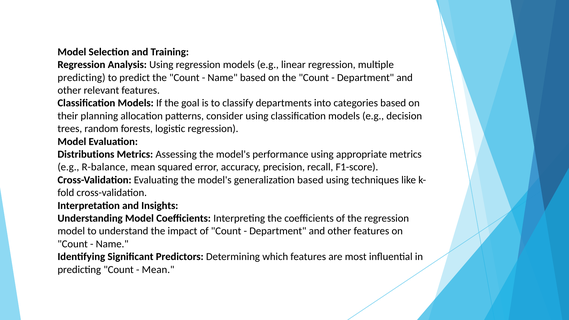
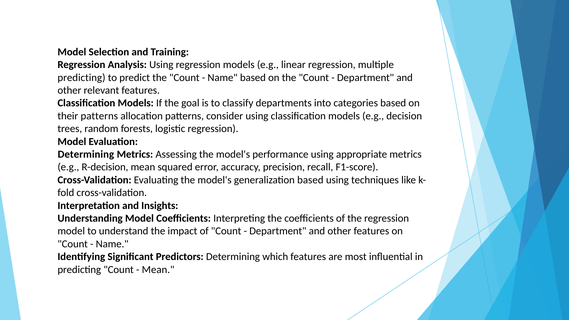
their planning: planning -> patterns
Distributions at (86, 154): Distributions -> Determining
R-balance: R-balance -> R-decision
